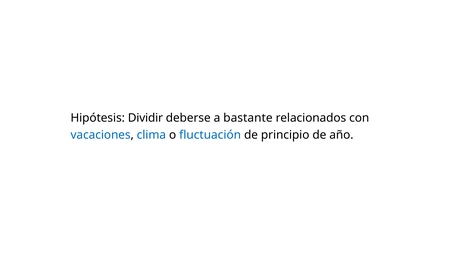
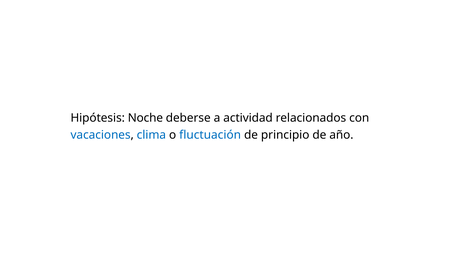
Dividir: Dividir -> Noche
bastante: bastante -> actividad
